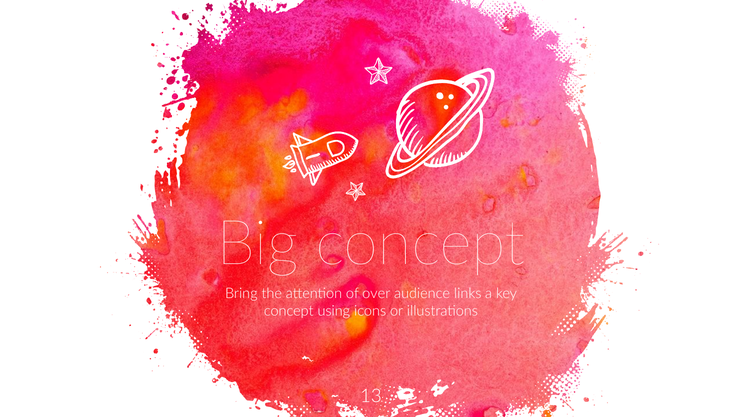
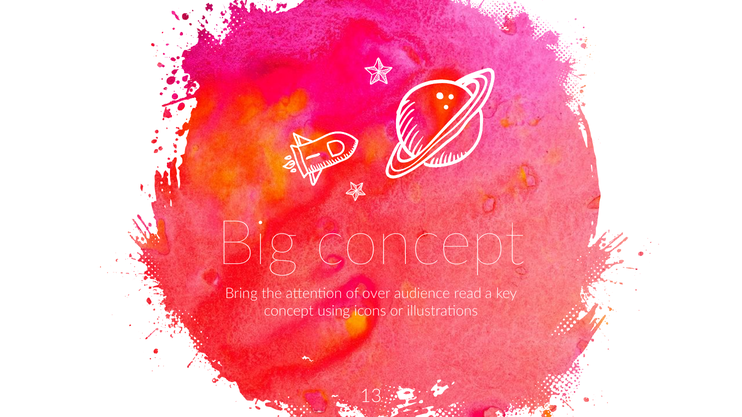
links: links -> read
